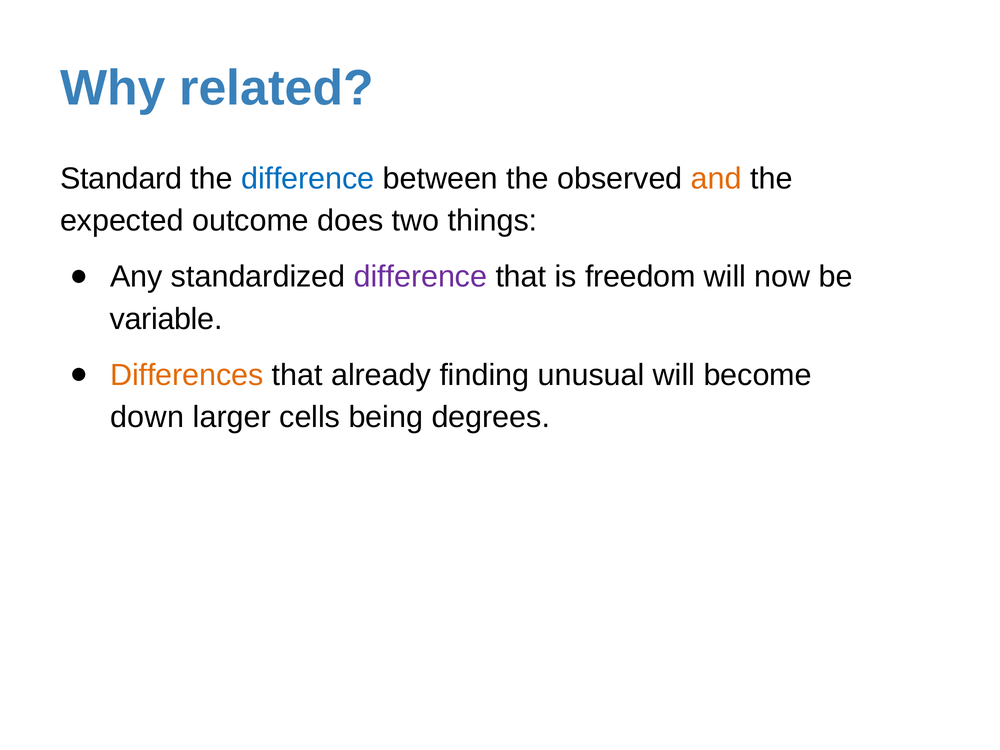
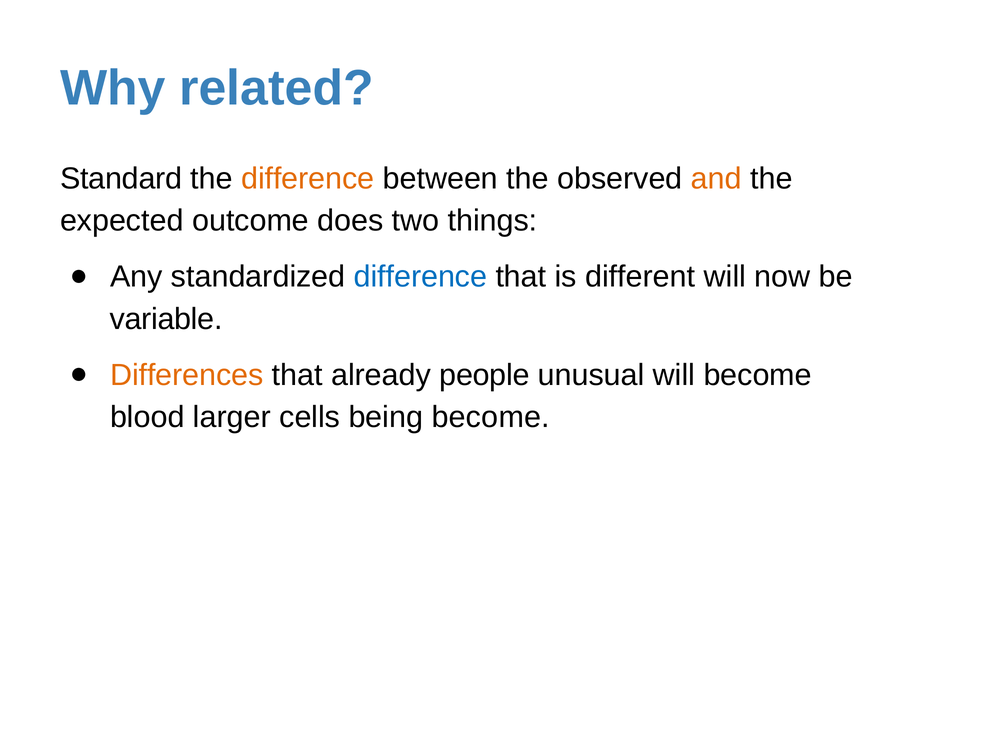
difference at (308, 179) colour: blue -> orange
difference at (420, 277) colour: purple -> blue
freedom: freedom -> different
finding: finding -> people
down: down -> blood
being degrees: degrees -> become
